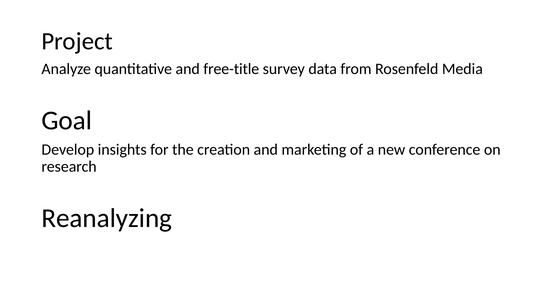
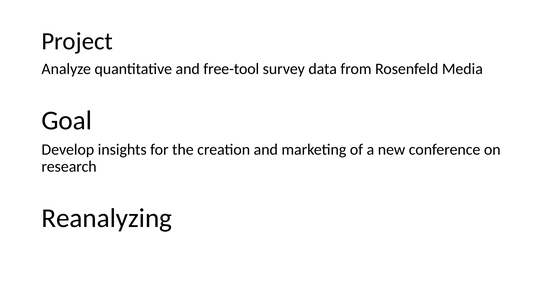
free-title: free-title -> free-tool
